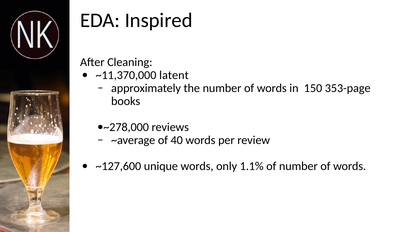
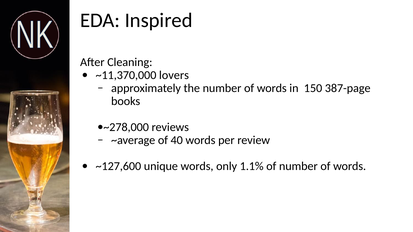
latent: latent -> lovers
353-page: 353-page -> 387-page
